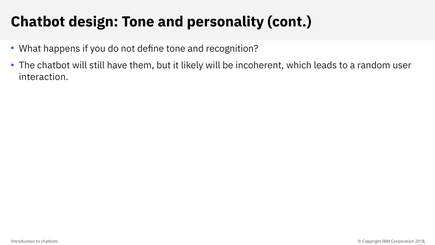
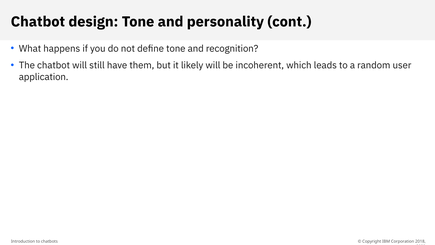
interaction: interaction -> application
